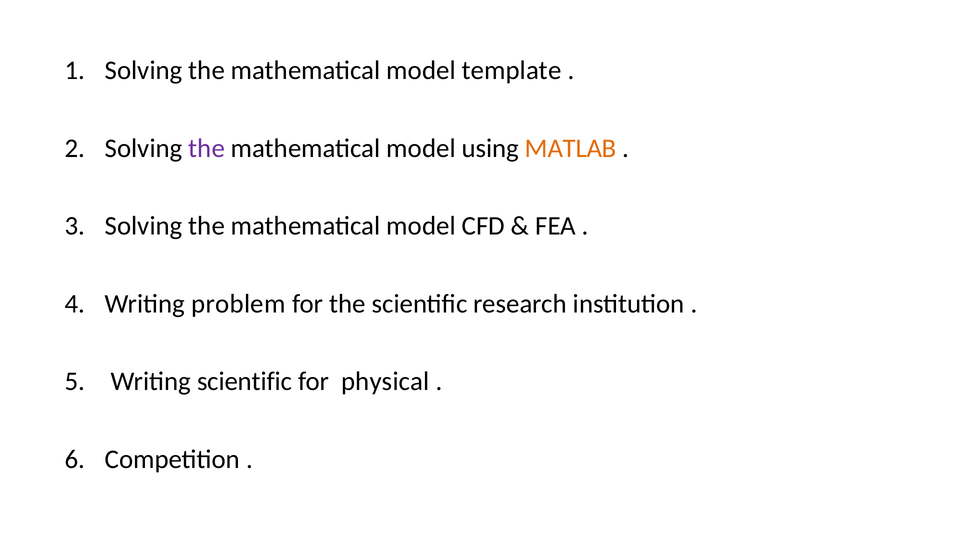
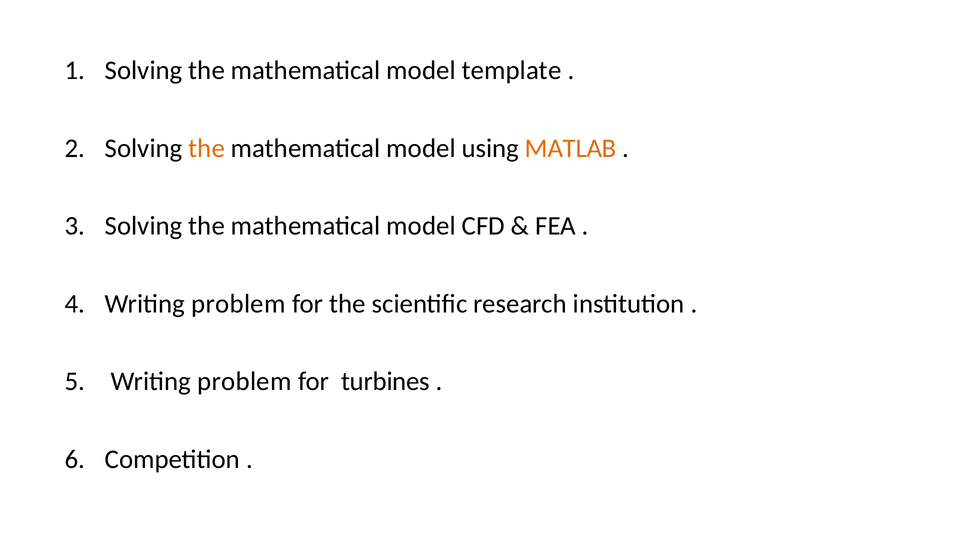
the at (207, 148) colour: purple -> orange
scientific at (245, 382): scientific -> problem
physical: physical -> turbines
